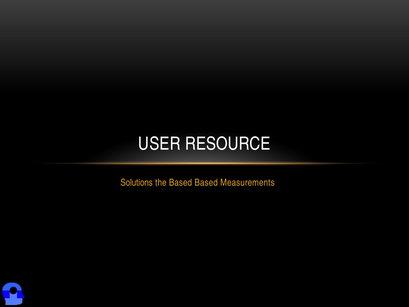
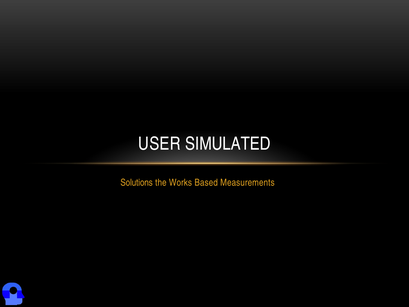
RESOURCE: RESOURCE -> SIMULATED
the Based: Based -> Works
